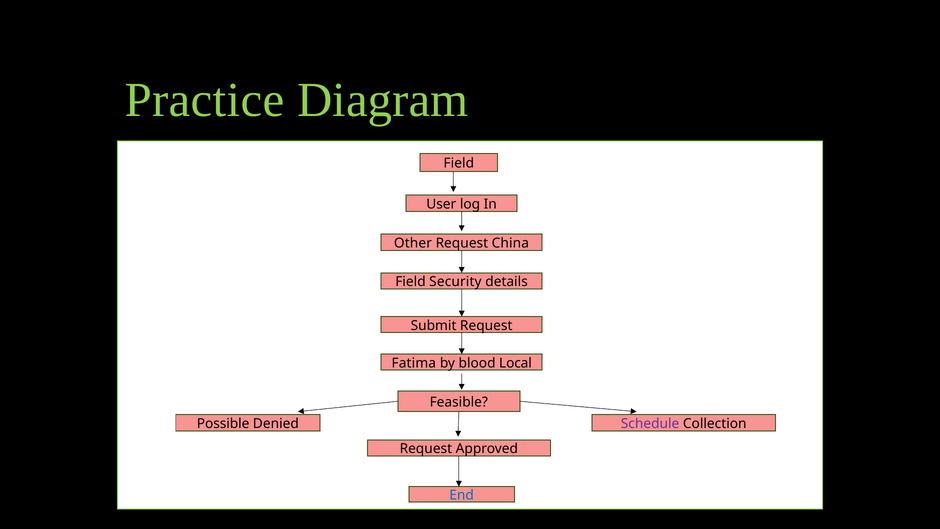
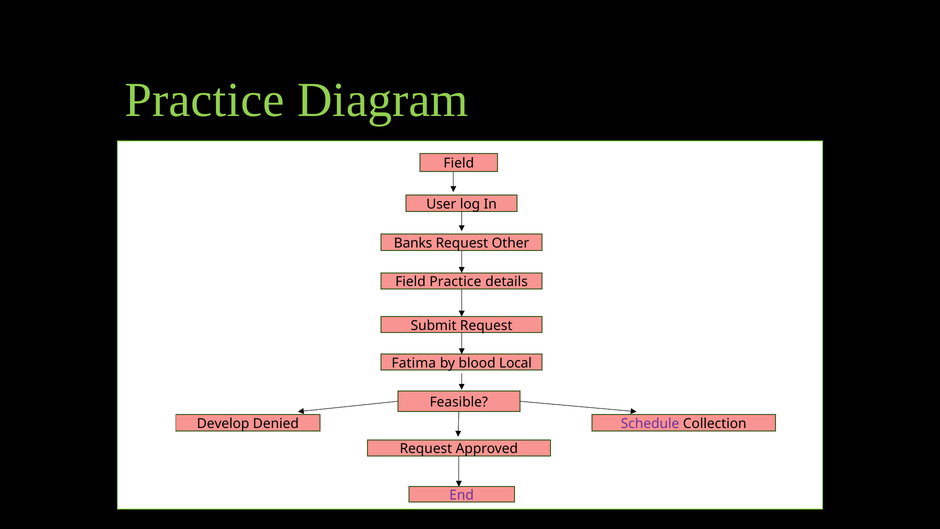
Other: Other -> Banks
China: China -> Other
Field Security: Security -> Practice
Possible: Possible -> Develop
End colour: blue -> purple
